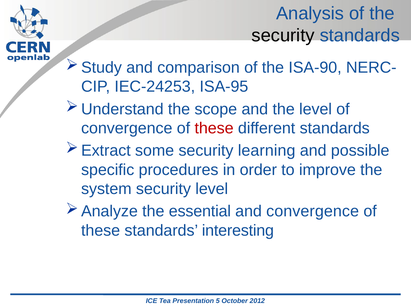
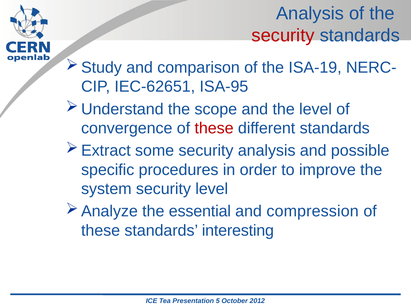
security at (283, 36) colour: black -> red
ISA-90: ISA-90 -> ISA-19
IEC-24253: IEC-24253 -> IEC-62651
security learning: learning -> analysis
and convergence: convergence -> compression
